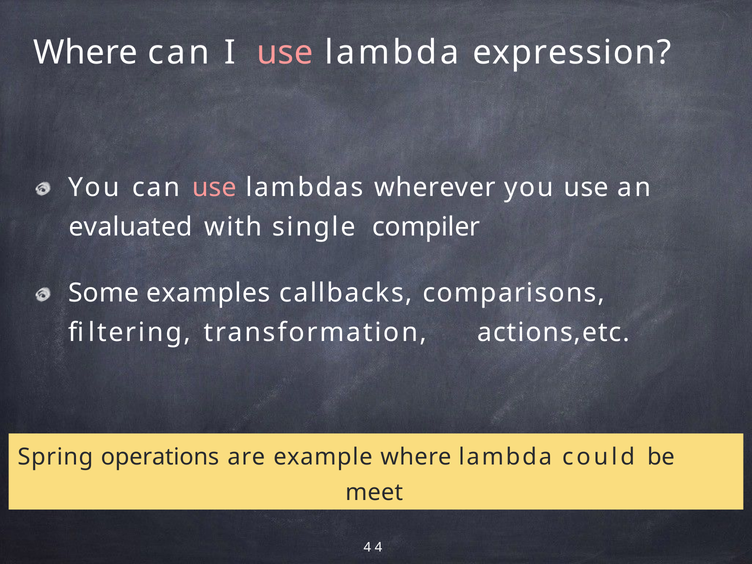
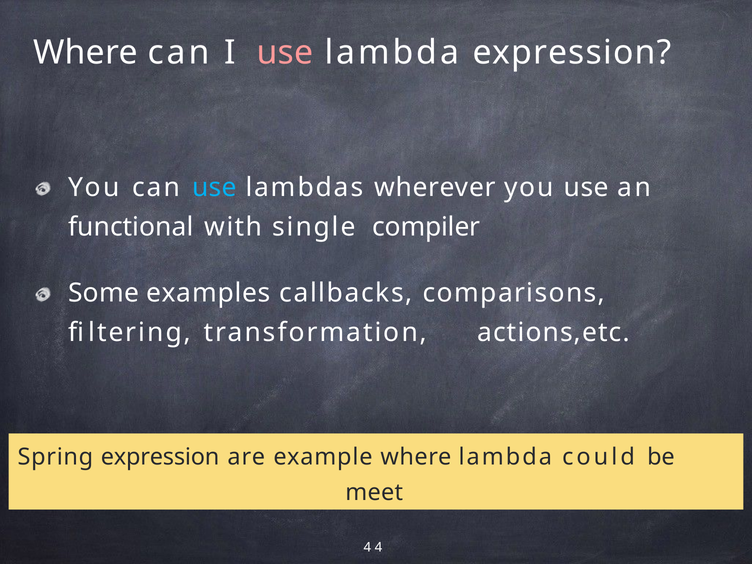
use at (214, 187) colour: pink -> light blue
evaluated: evaluated -> functional
Spring operations: operations -> expression
